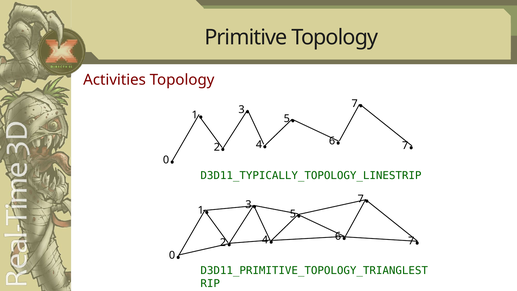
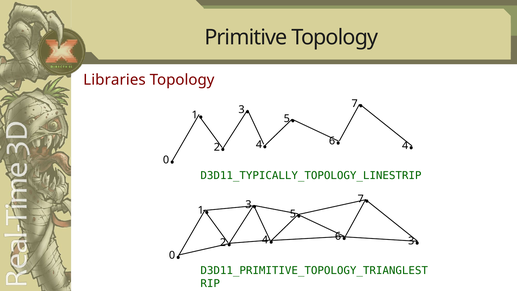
Activities: Activities -> Libraries
7 at (405, 146): 7 -> 4
7 at (411, 241): 7 -> 3
